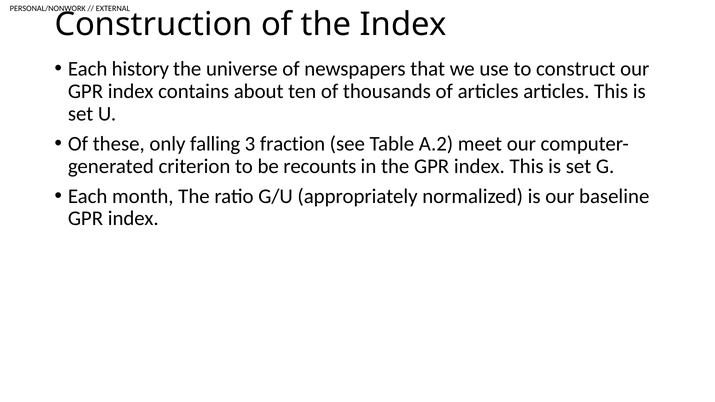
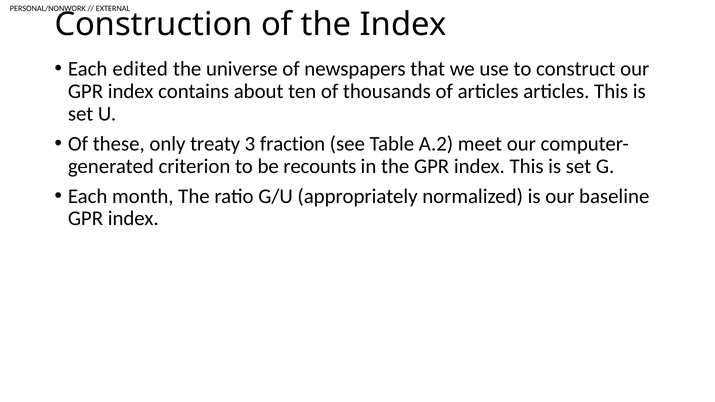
history: history -> edited
falling: falling -> treaty
